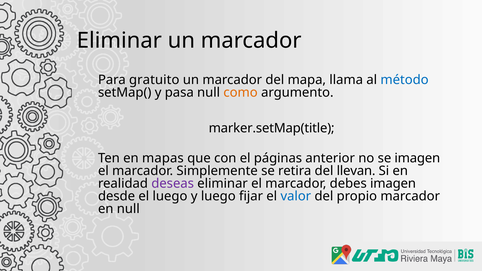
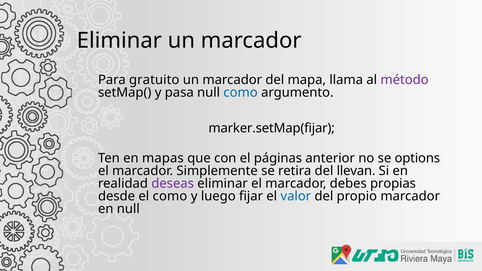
método colour: blue -> purple
como at (241, 93) colour: orange -> blue
marker.setMap(title: marker.setMap(title -> marker.setMap(fijar
se imagen: imagen -> options
debes imagen: imagen -> propias
el luego: luego -> como
